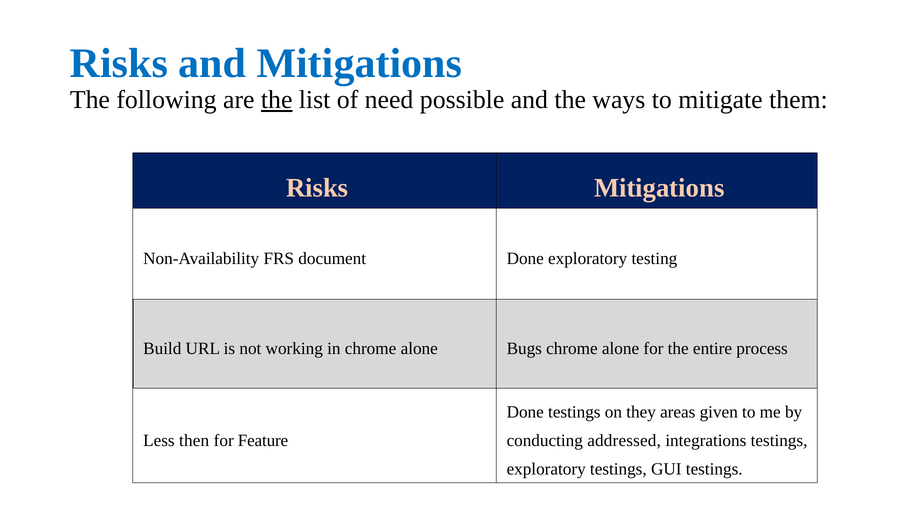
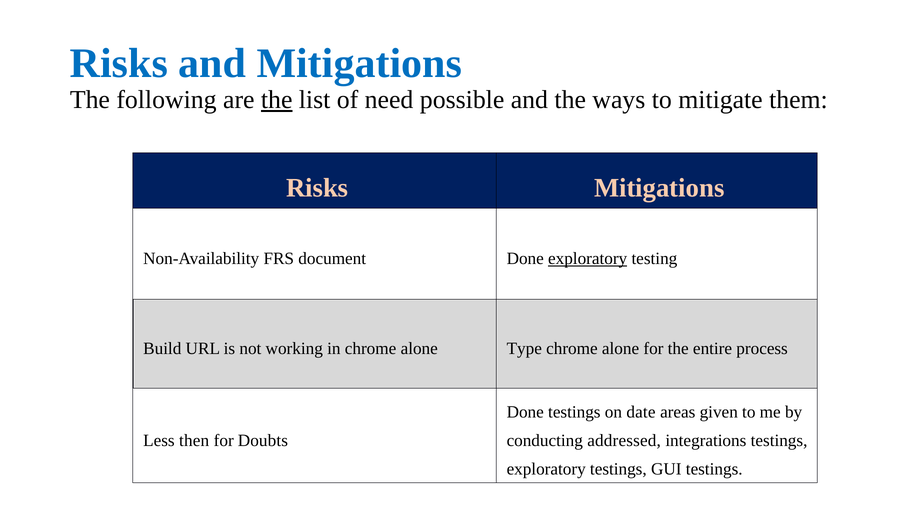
exploratory at (588, 259) underline: none -> present
Bugs: Bugs -> Type
they: they -> date
Feature: Feature -> Doubts
